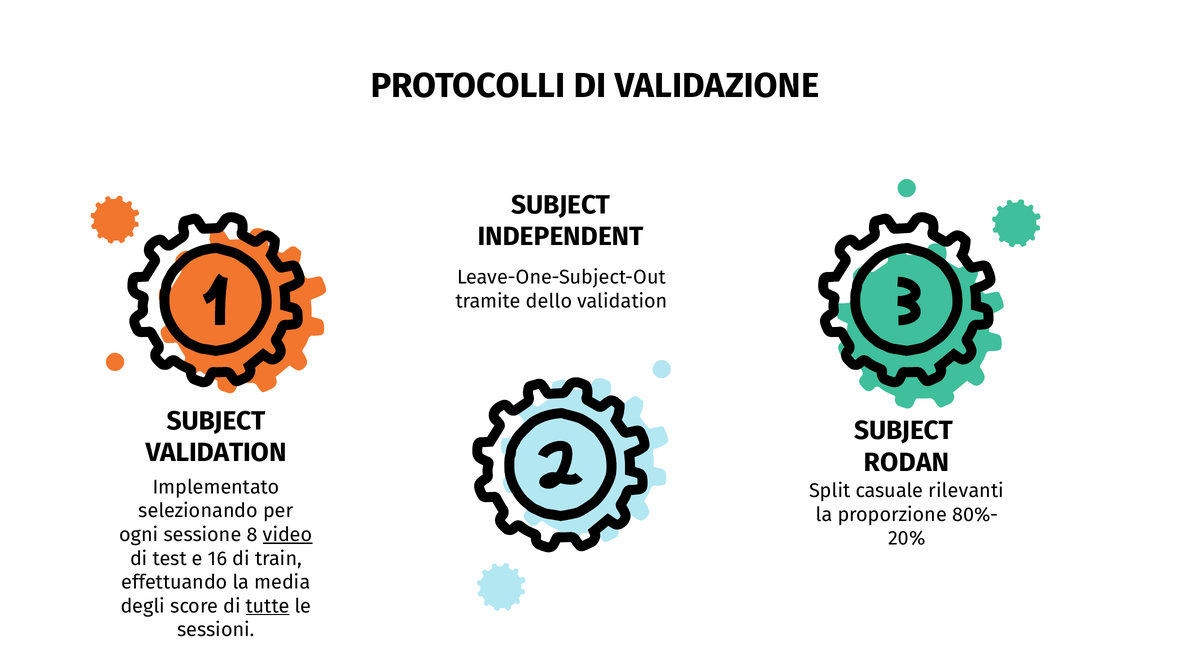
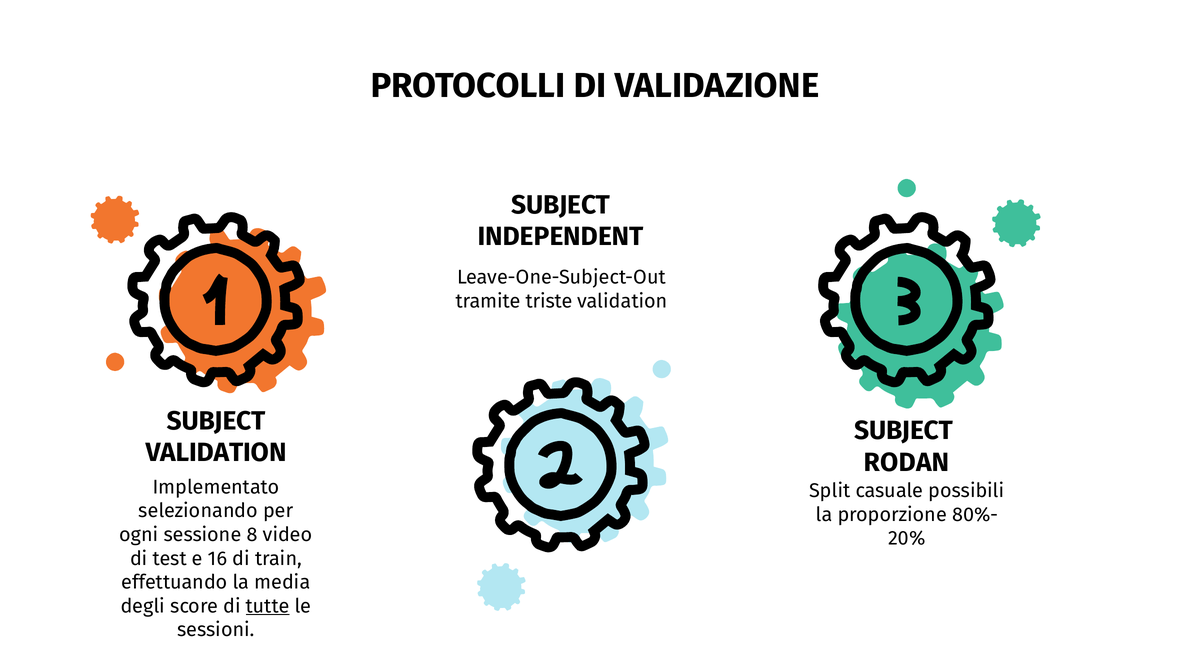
dello: dello -> triste
rilevanti: rilevanti -> possibili
video underline: present -> none
